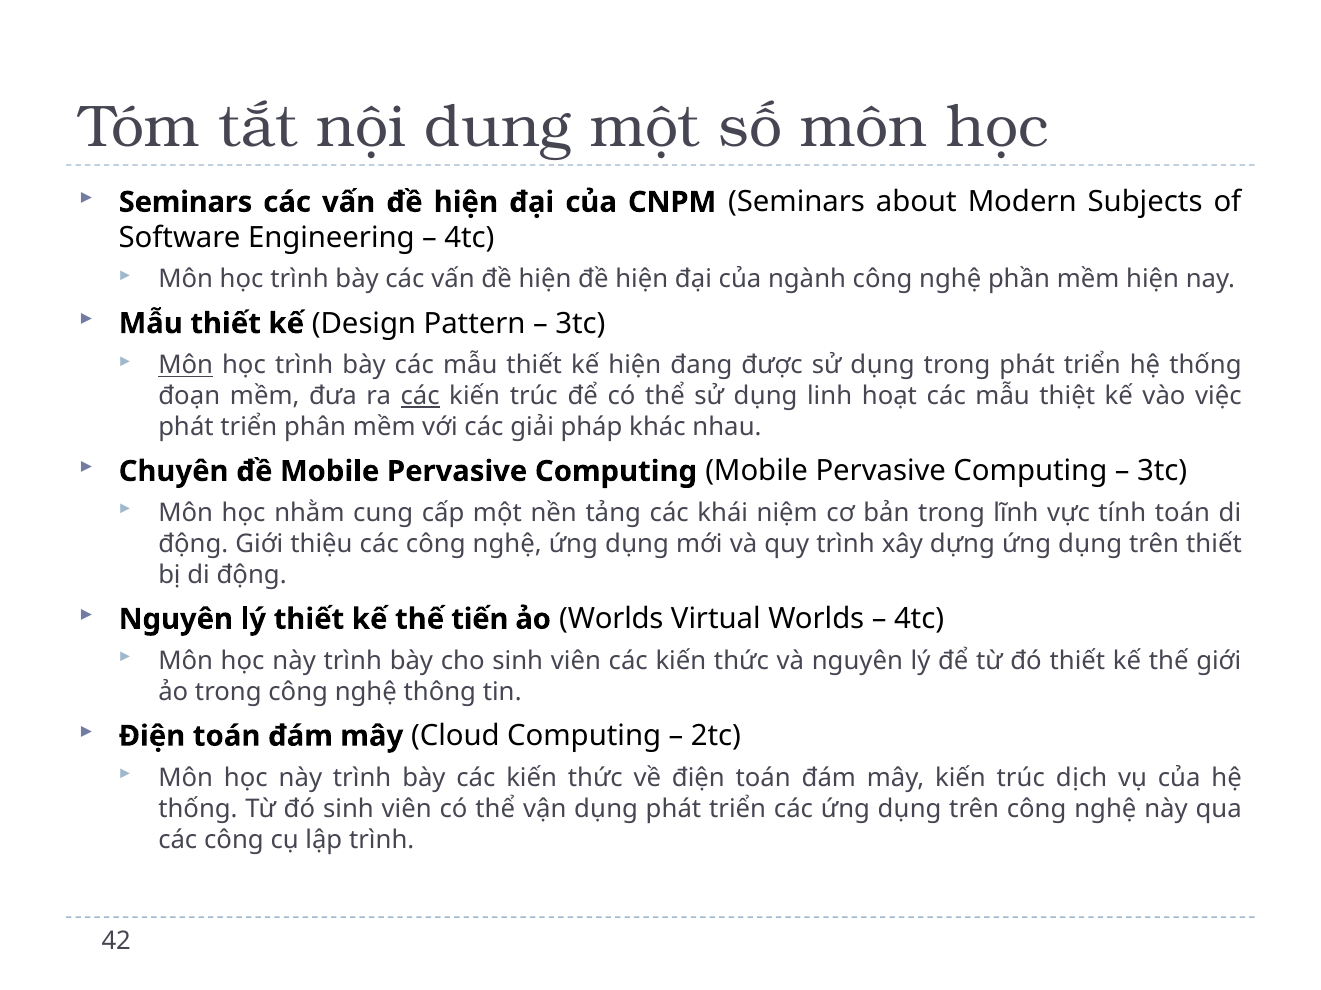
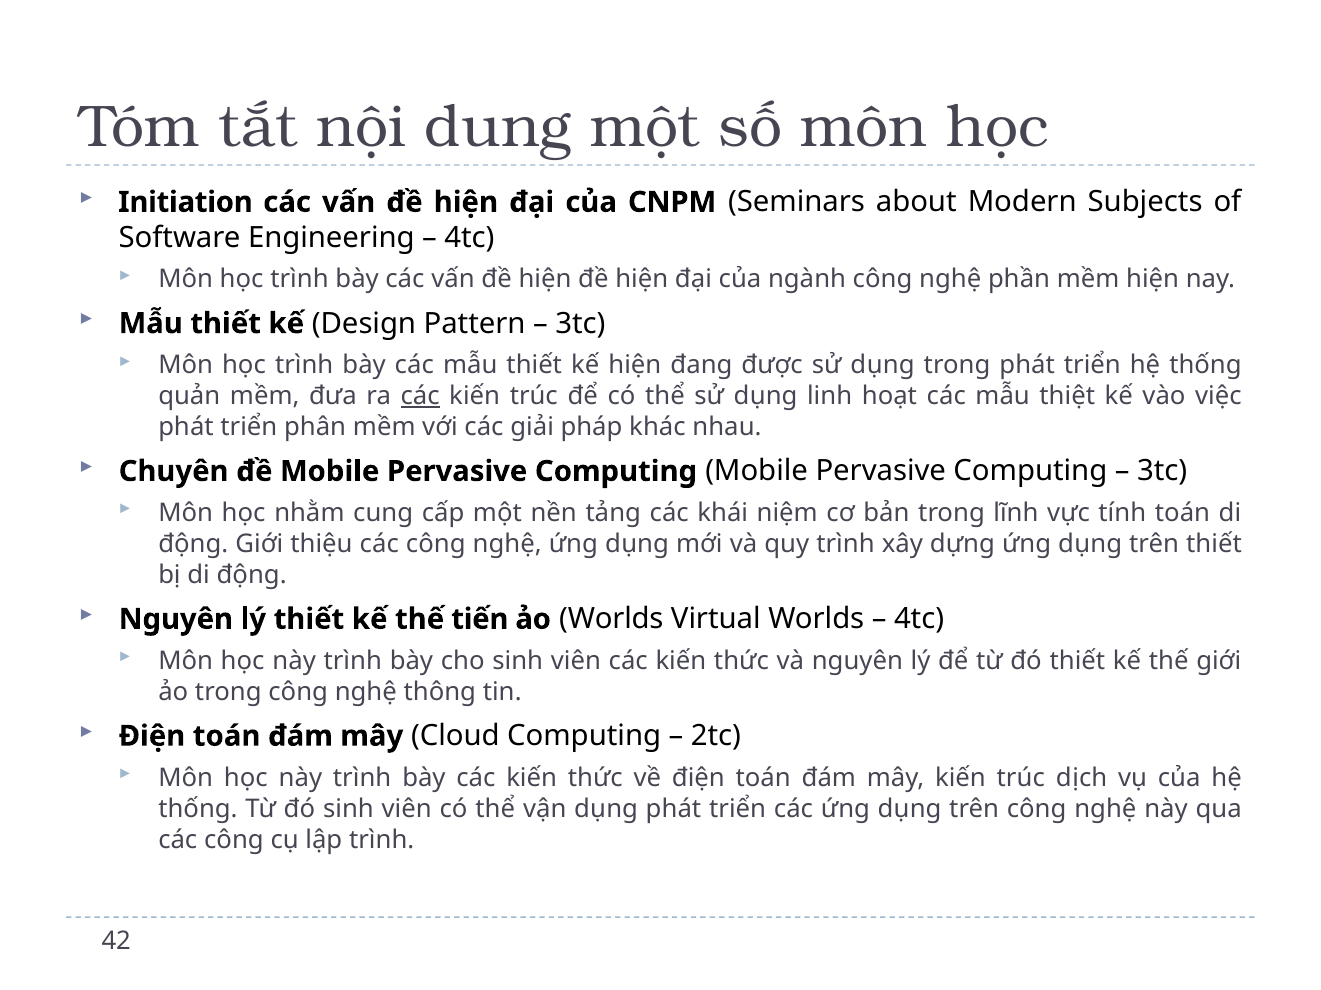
Seminars at (186, 202): Seminars -> Initiation
Môn at (186, 366) underline: present -> none
đoạn: đoạn -> quản
